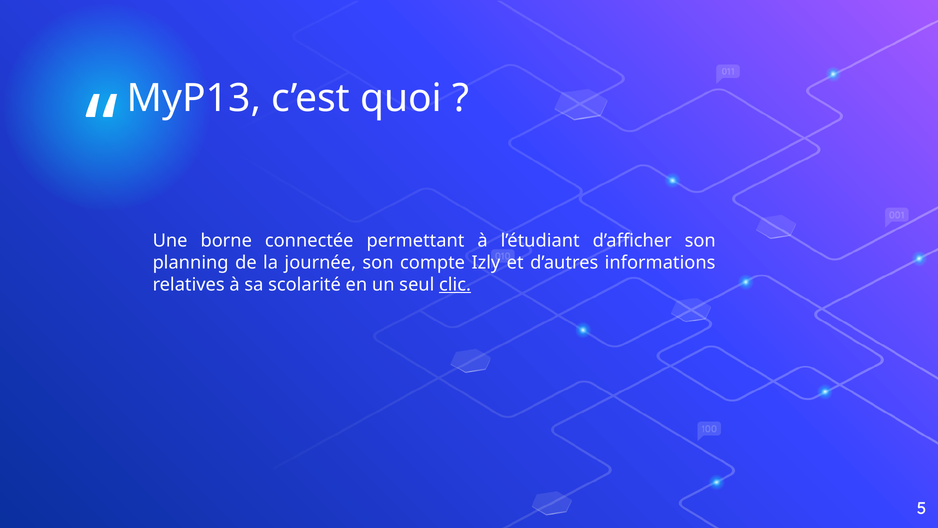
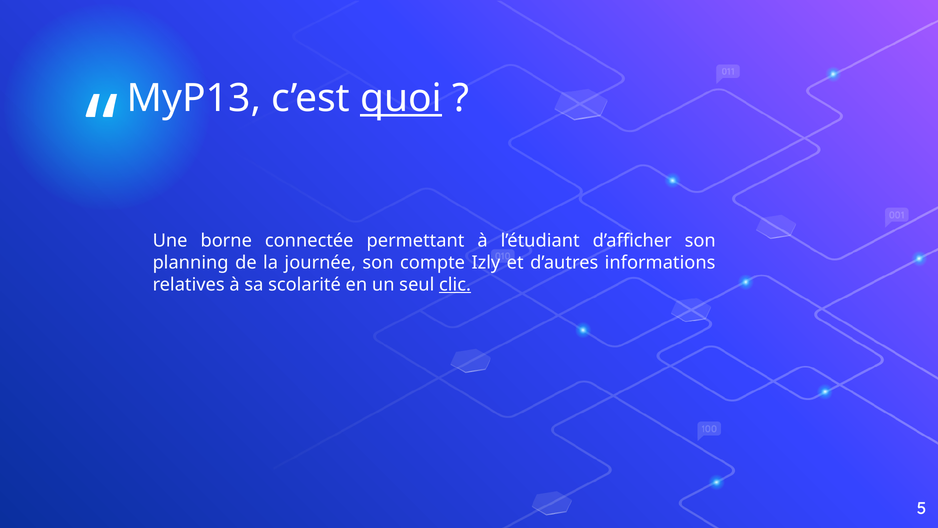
quoi underline: none -> present
